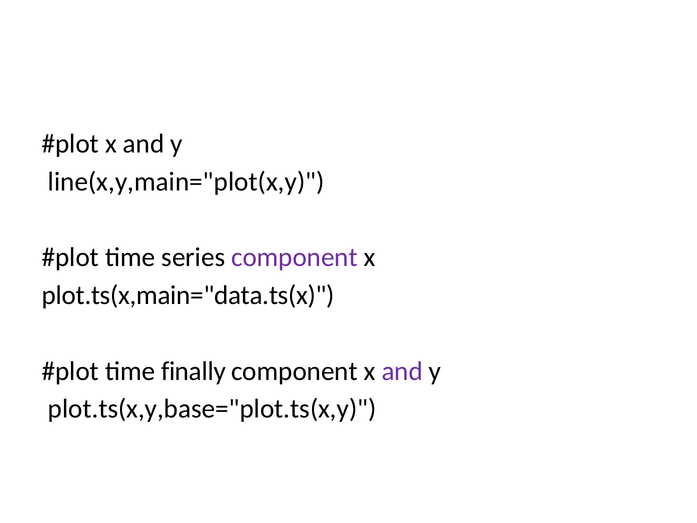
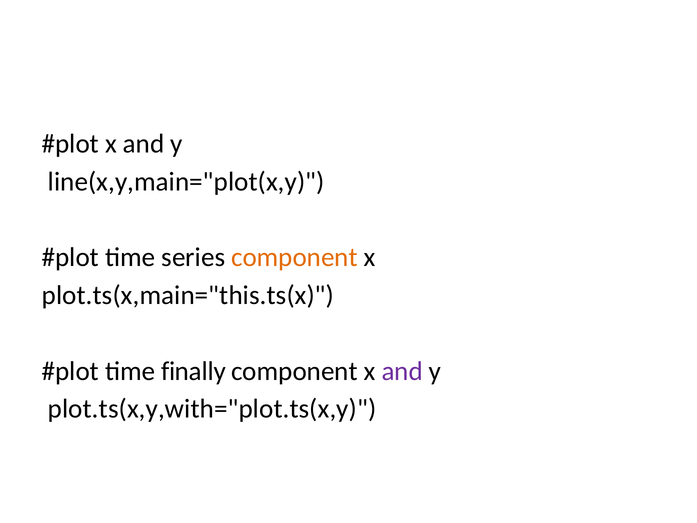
component at (294, 257) colour: purple -> orange
plot.ts(x,main="data.ts(x: plot.ts(x,main="data.ts(x -> plot.ts(x,main="this.ts(x
plot.ts(x,y,base="plot.ts(x,y: plot.ts(x,y,base="plot.ts(x,y -> plot.ts(x,y,with="plot.ts(x,y
